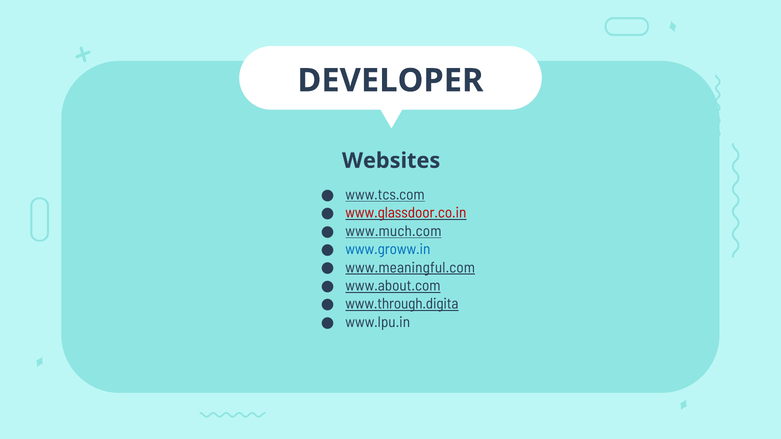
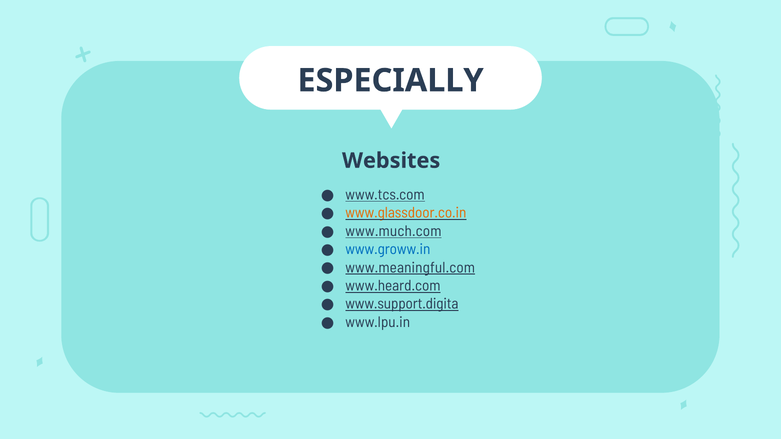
DEVELOPER: DEVELOPER -> ESPECIALLY
www.glassdoor.co.in colour: red -> orange
www.about.com: www.about.com -> www.heard.com
www.through.digita: www.through.digita -> www.support.digita
